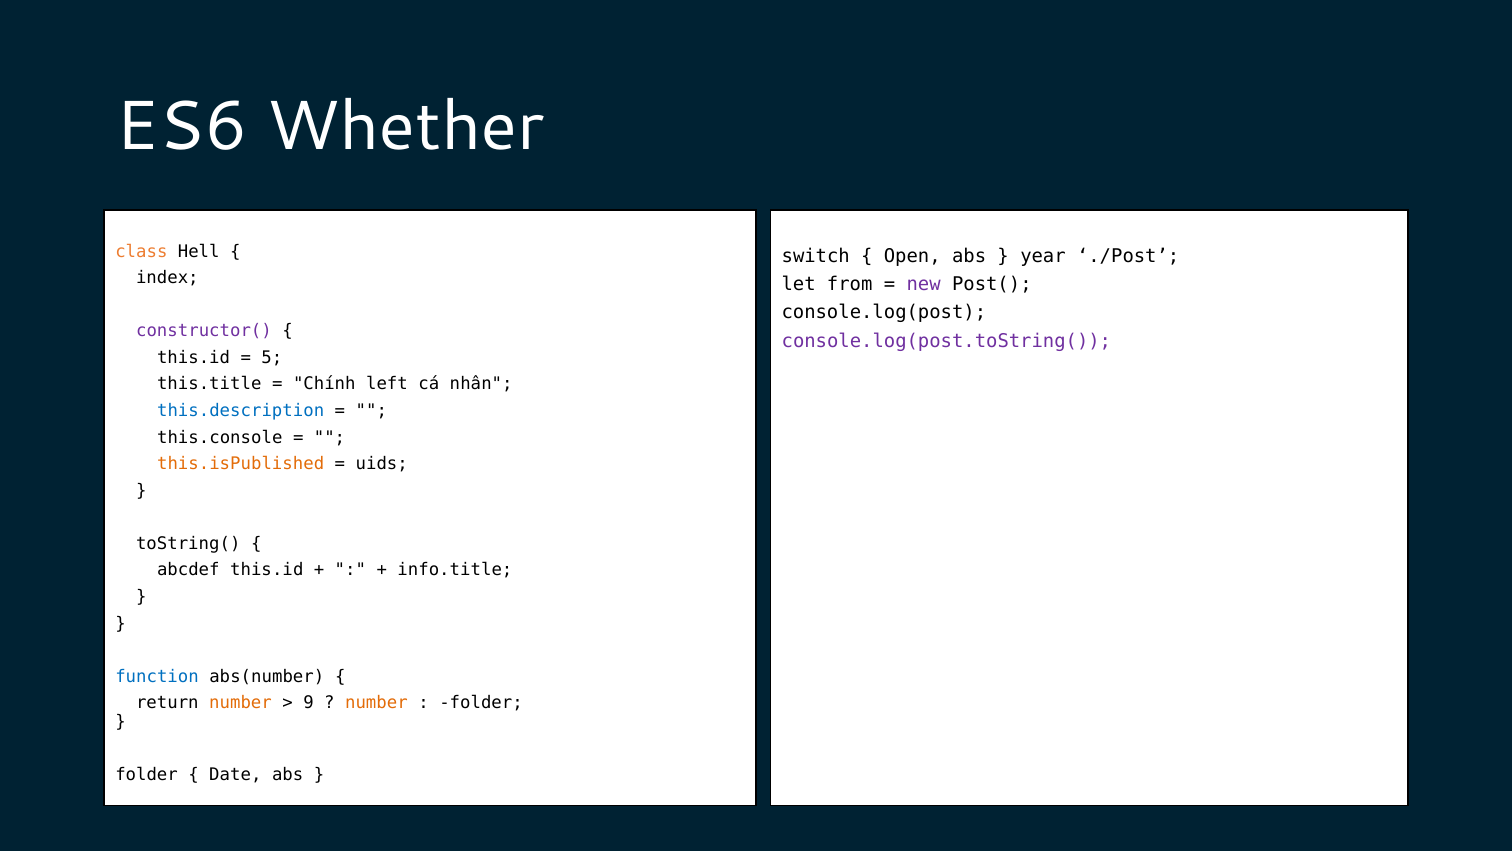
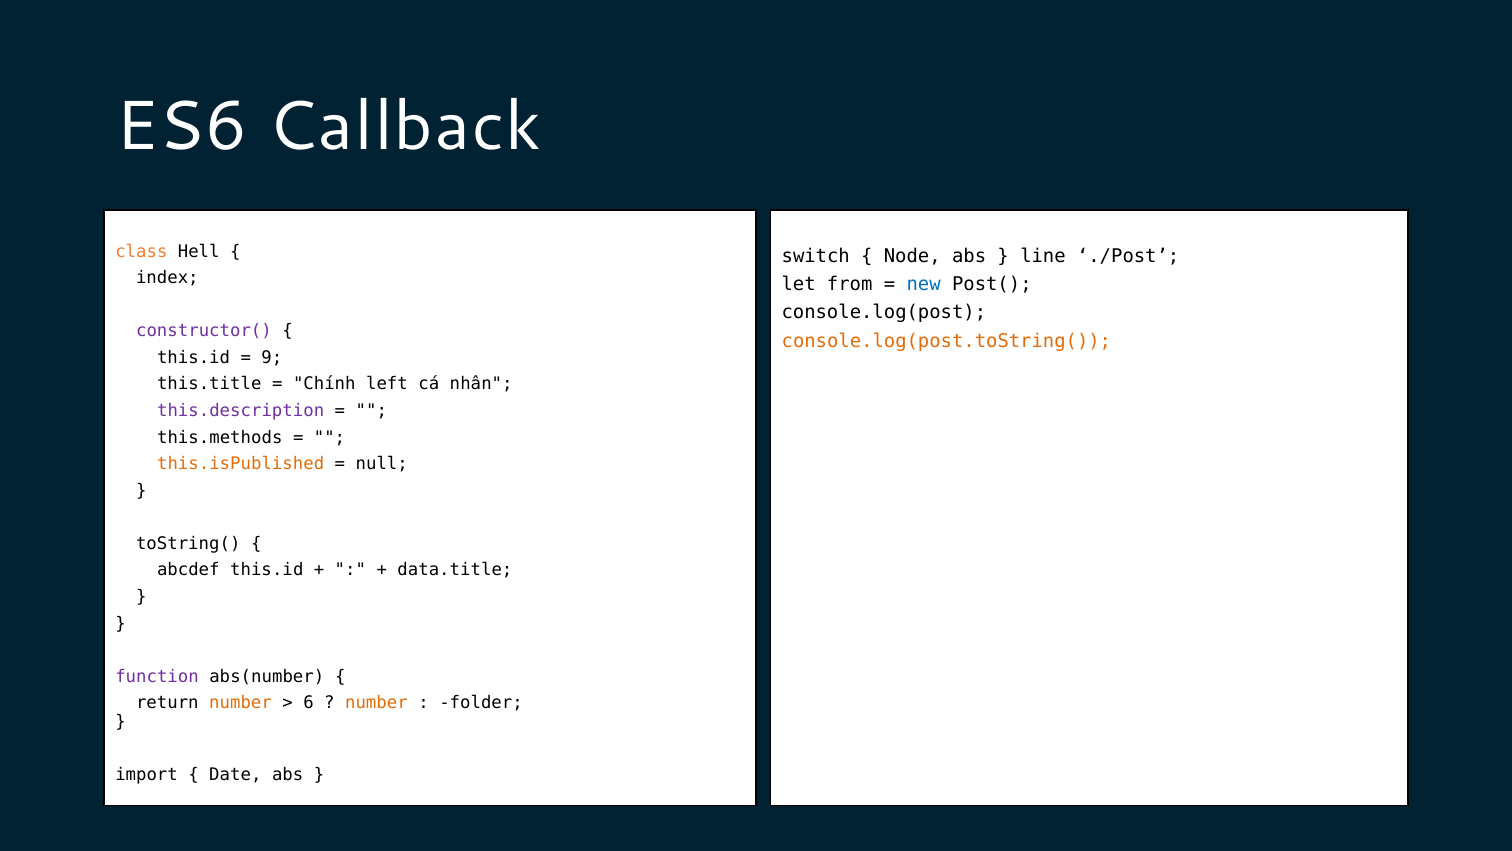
Whether: Whether -> Callback
Open: Open -> Node
year: year -> line
new colour: purple -> blue
console.log(post.toString( colour: purple -> orange
5: 5 -> 9
this.description colour: blue -> purple
this.console: this.console -> this.methods
uids: uids -> null
info.title: info.title -> data.title
function colour: blue -> purple
9: 9 -> 6
folder at (147, 775): folder -> import
